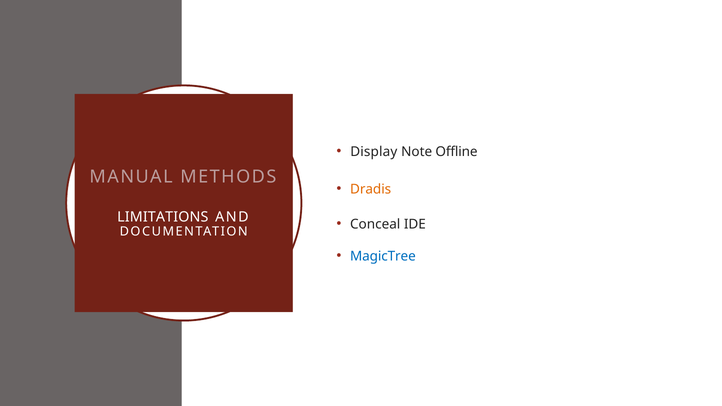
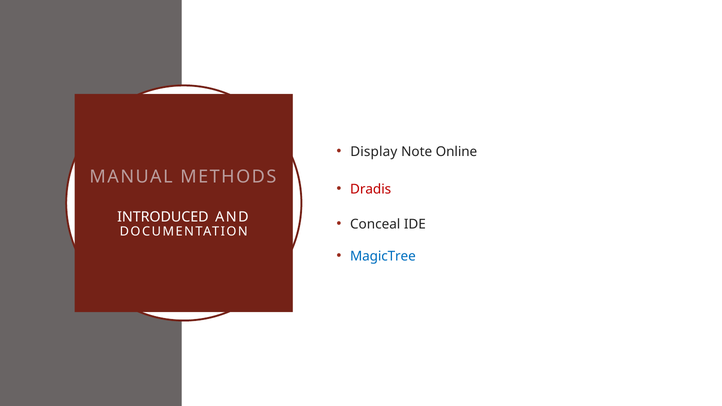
Offline: Offline -> Online
Dradis colour: orange -> red
LIMITATIONS: LIMITATIONS -> INTRODUCED
